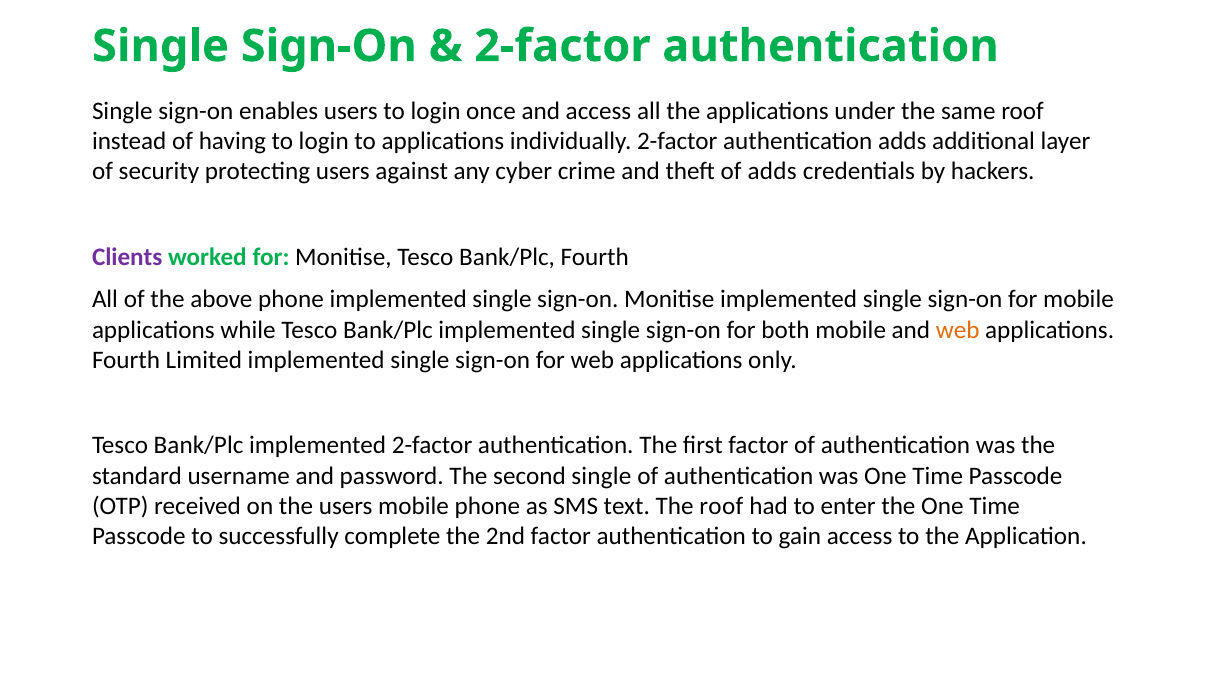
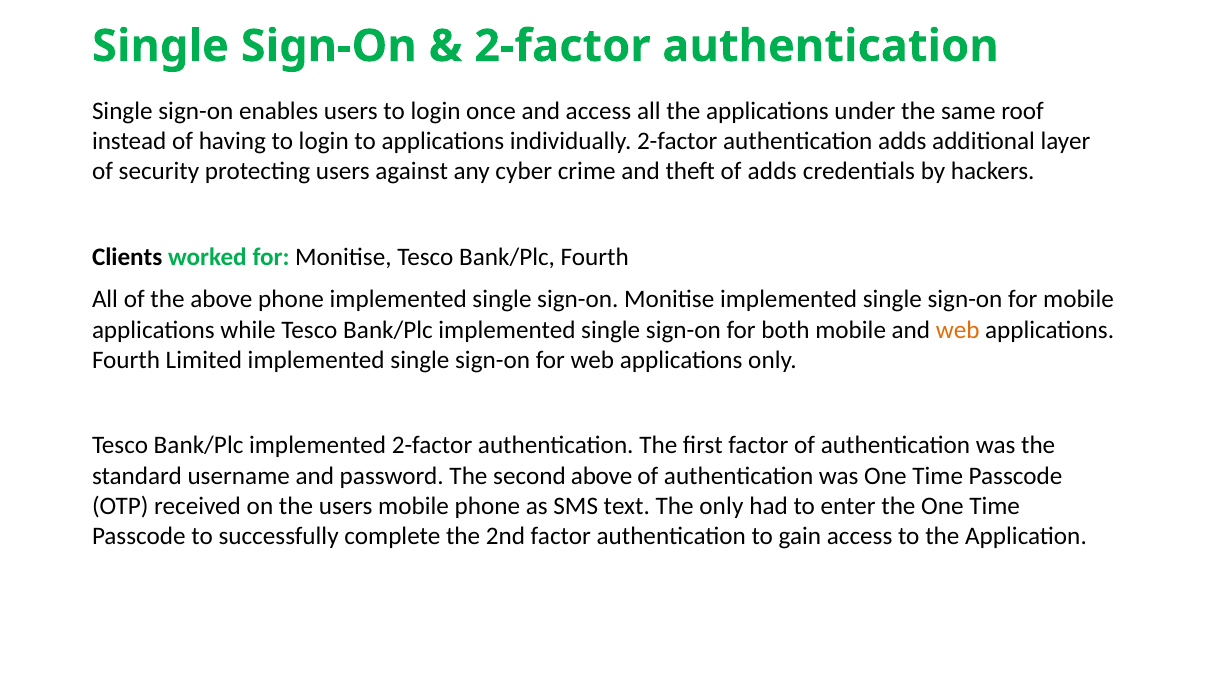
Clients colour: purple -> black
second single: single -> above
The roof: roof -> only
